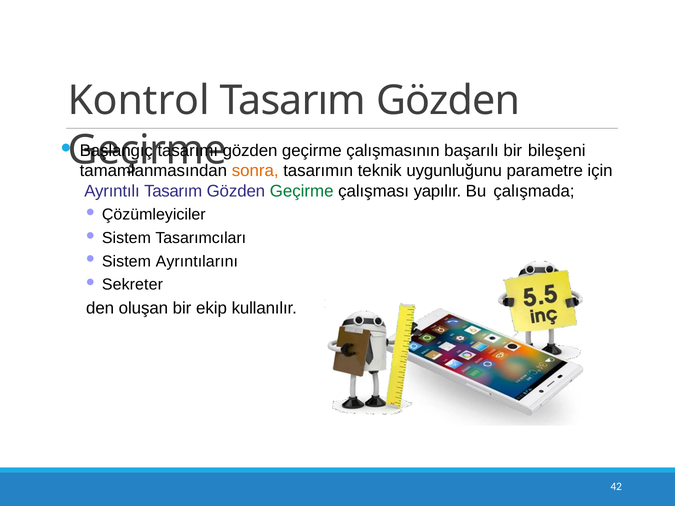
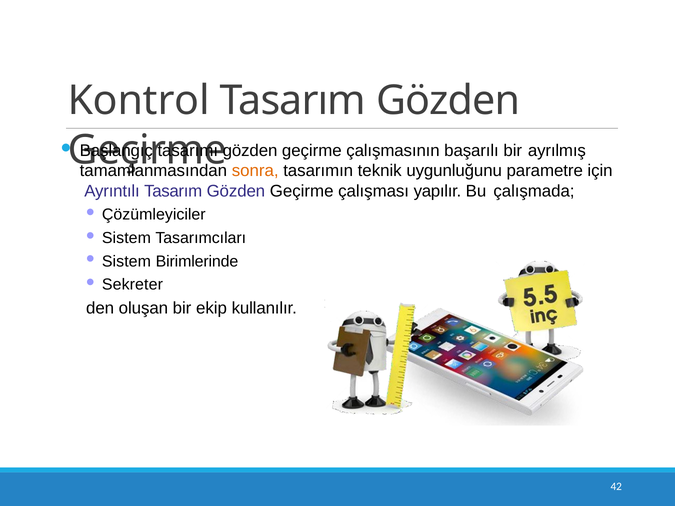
bileşeni: bileşeni -> ayrılmış
Geçirme at (302, 191) colour: green -> black
Ayrıntılarını: Ayrıntılarını -> Birimlerinde
